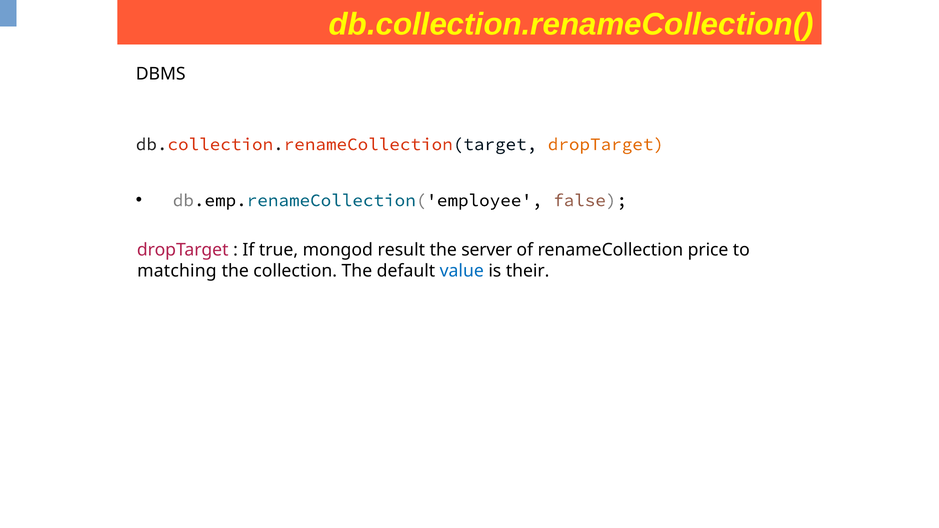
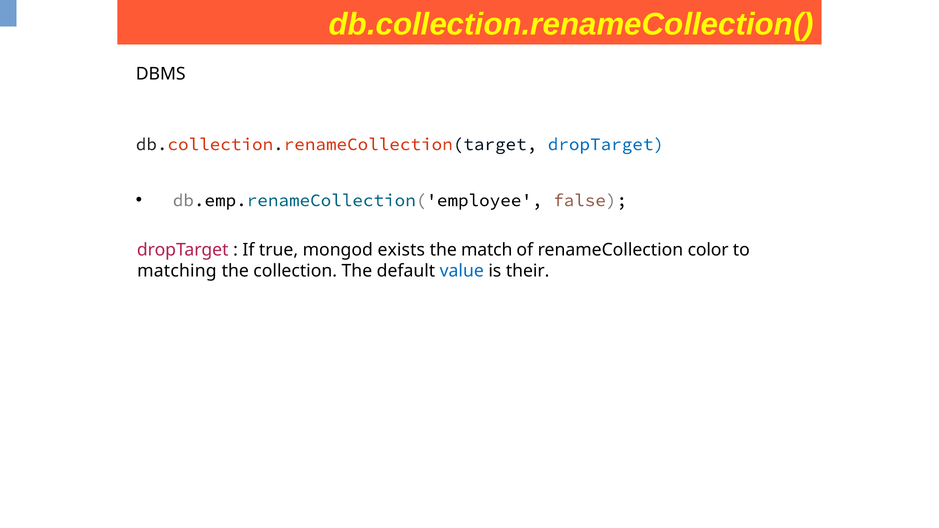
dropTarget at (606, 144) colour: orange -> blue
result: result -> exists
server: server -> match
price: price -> color
